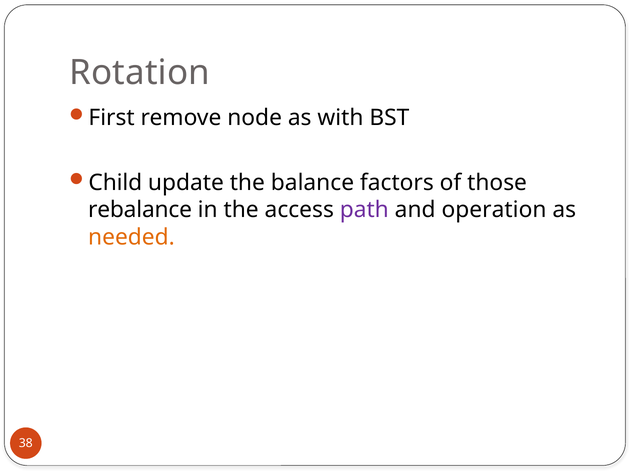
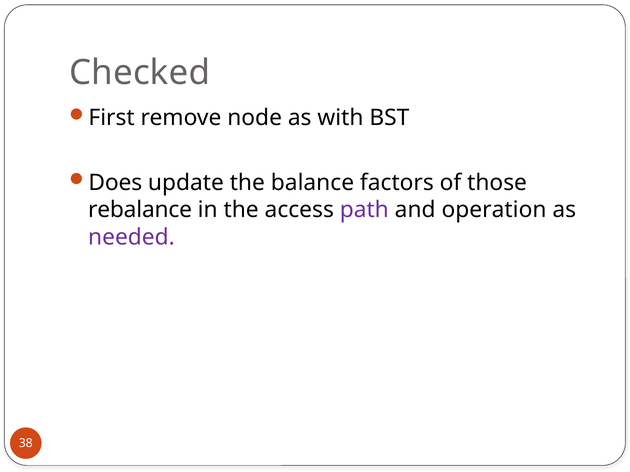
Rotation: Rotation -> Checked
Child: Child -> Does
needed colour: orange -> purple
